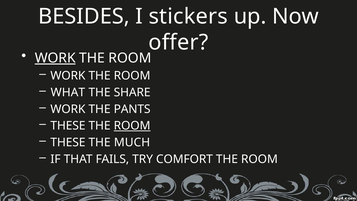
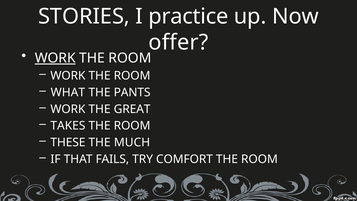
BESIDES: BESIDES -> STORIES
stickers: stickers -> practice
SHARE: SHARE -> PANTS
PANTS: PANTS -> GREAT
THESE at (68, 126): THESE -> TAKES
ROOM at (132, 126) underline: present -> none
